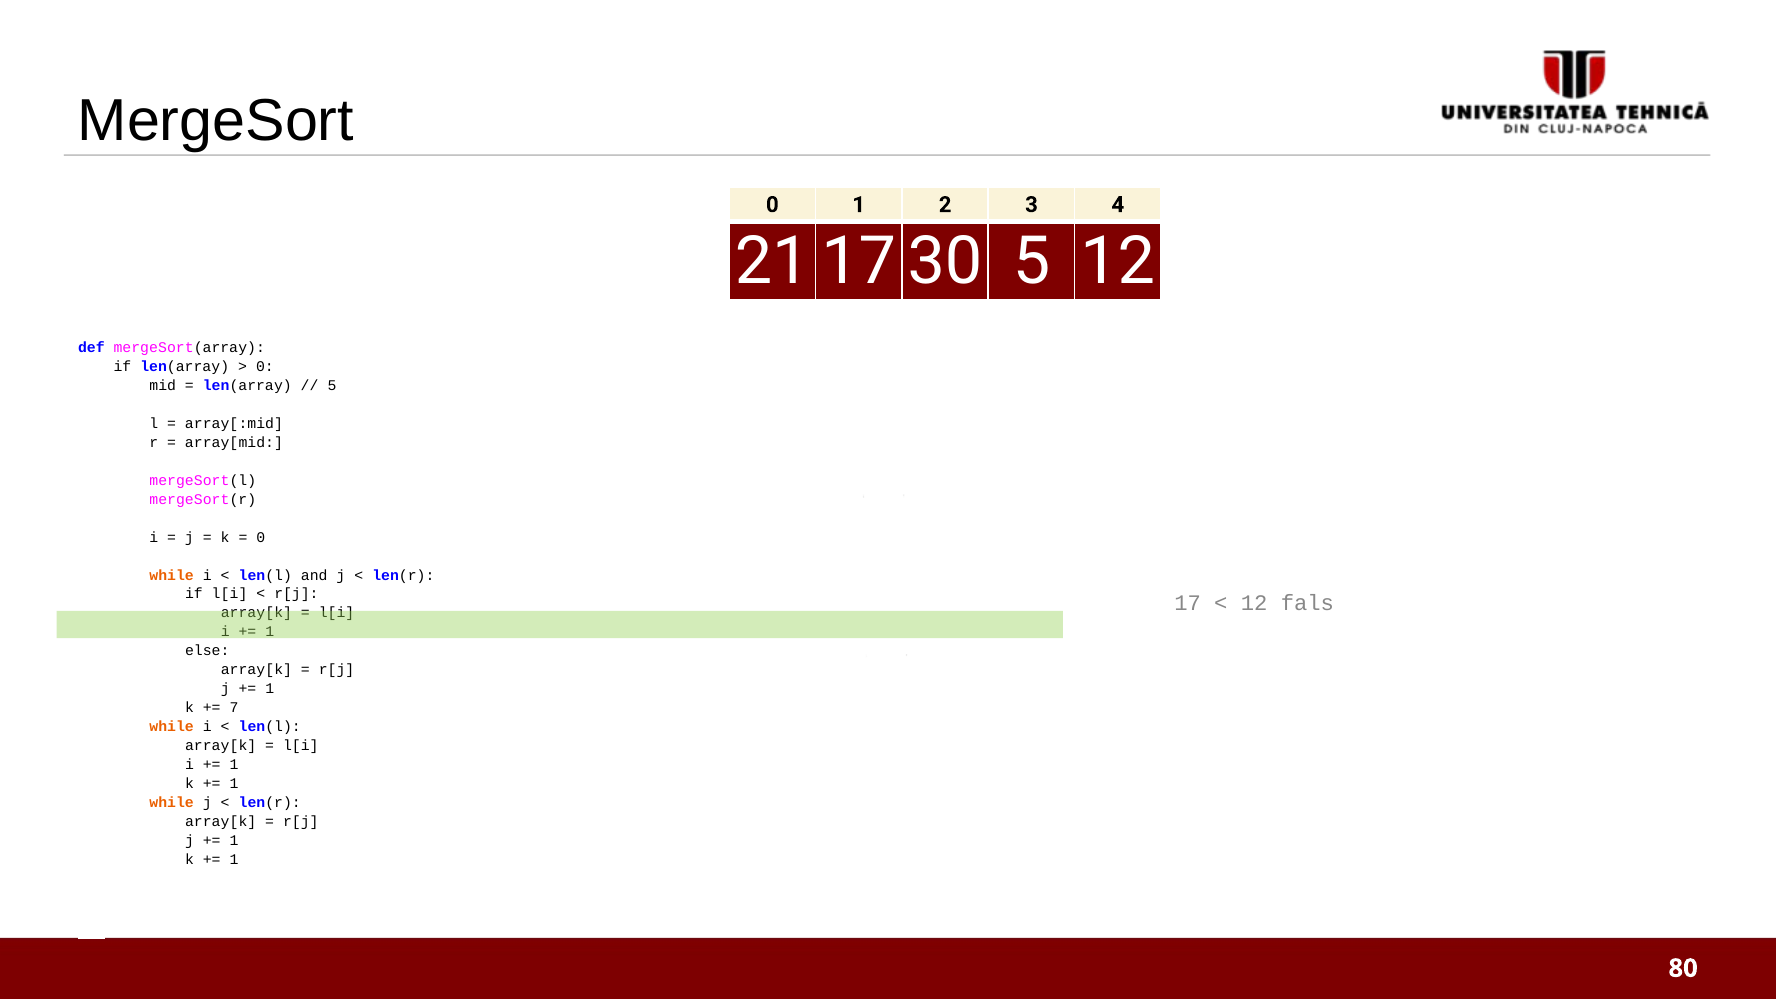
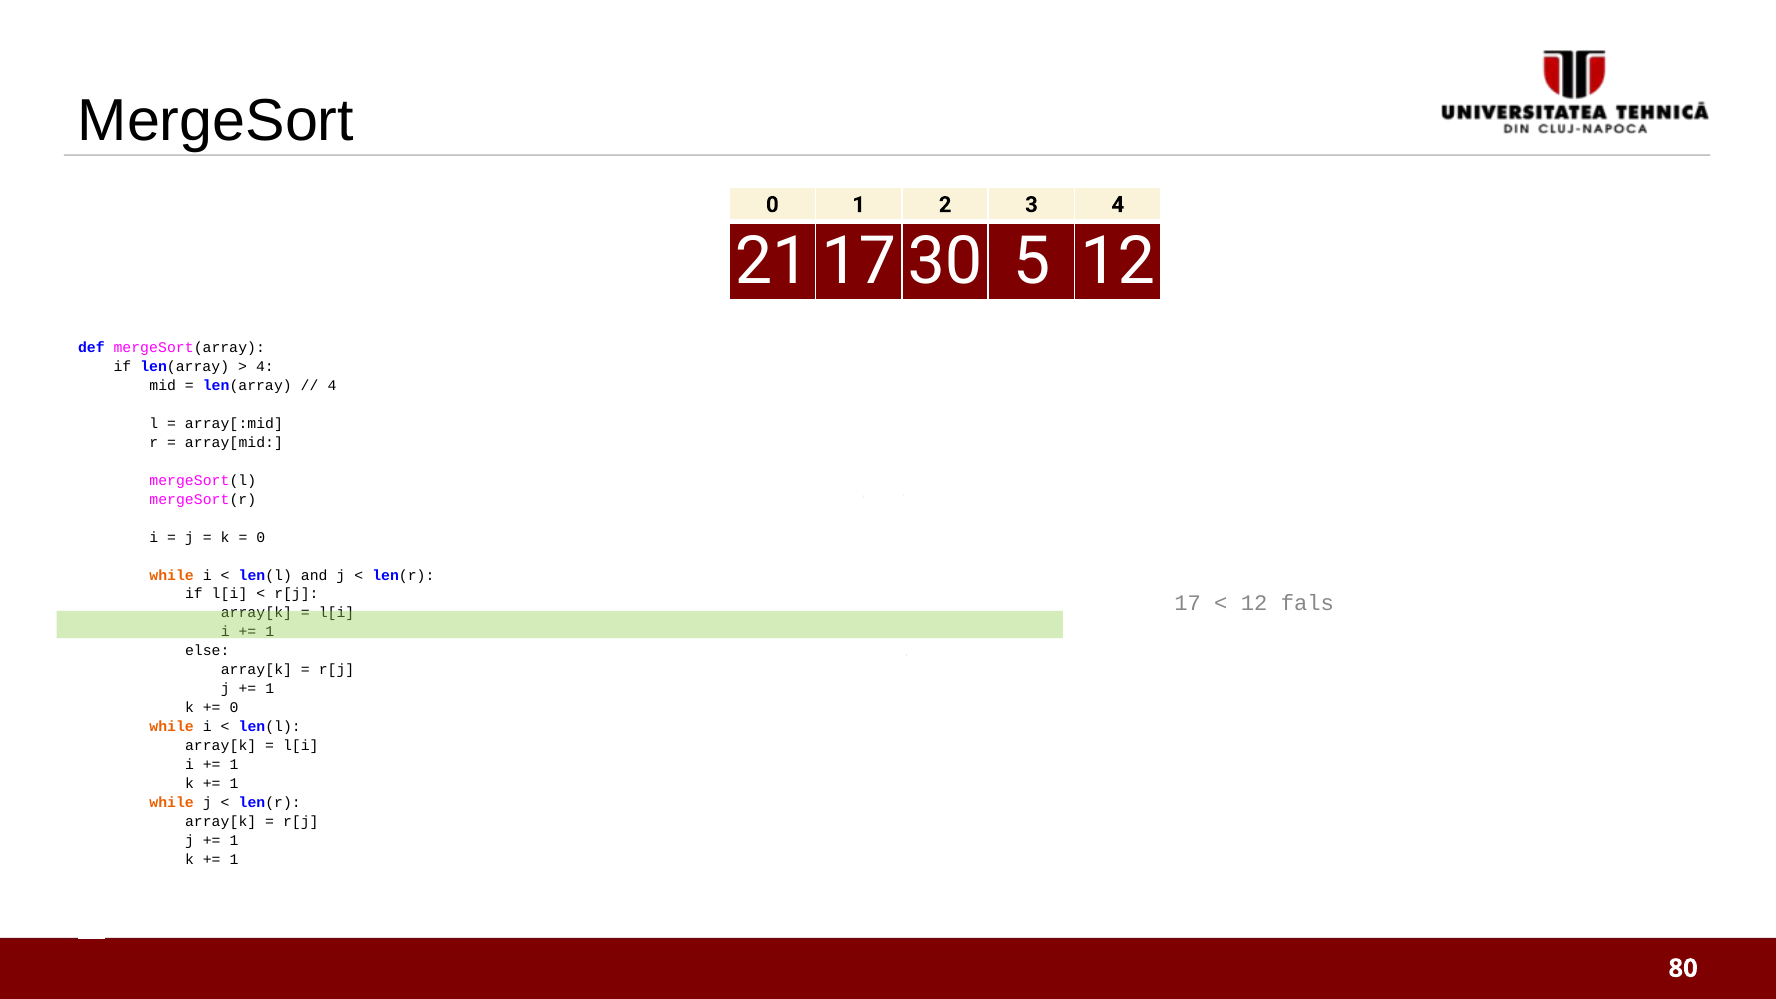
0 at (265, 367): 0 -> 4
5 at (332, 386): 5 -> 4
7 at (234, 708): 7 -> 0
